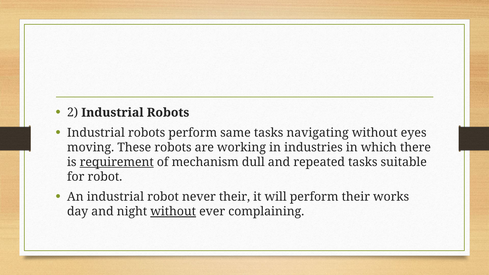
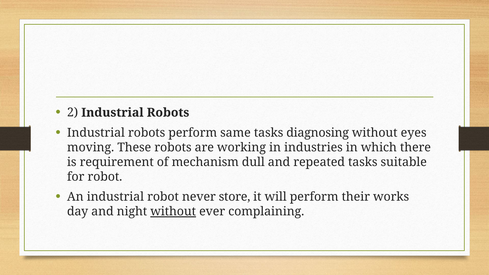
navigating: navigating -> diagnosing
requirement underline: present -> none
never their: their -> store
